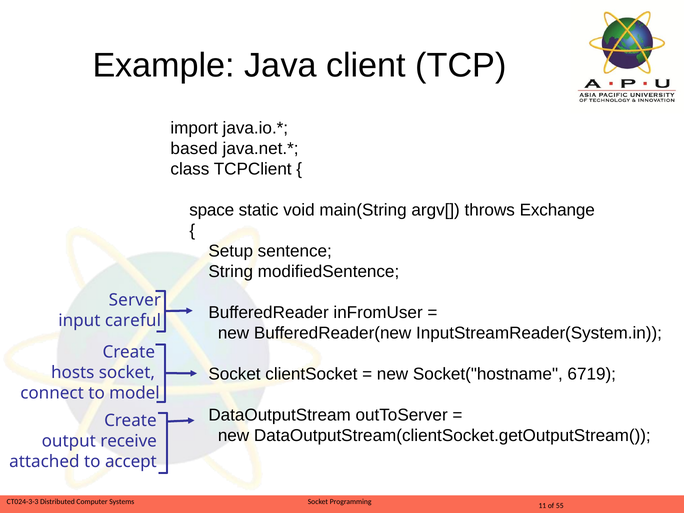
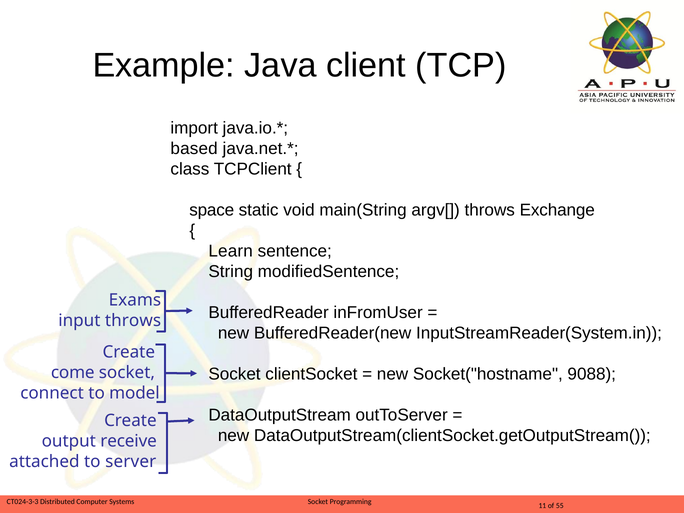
Setup: Setup -> Learn
Server: Server -> Exams
input careful: careful -> throws
6719: 6719 -> 9088
hosts: hosts -> come
accept: accept -> server
